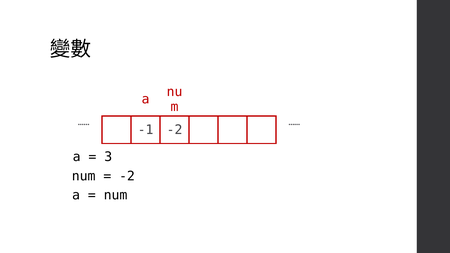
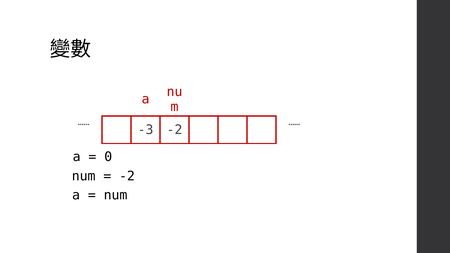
-1: -1 -> -3
3: 3 -> 0
